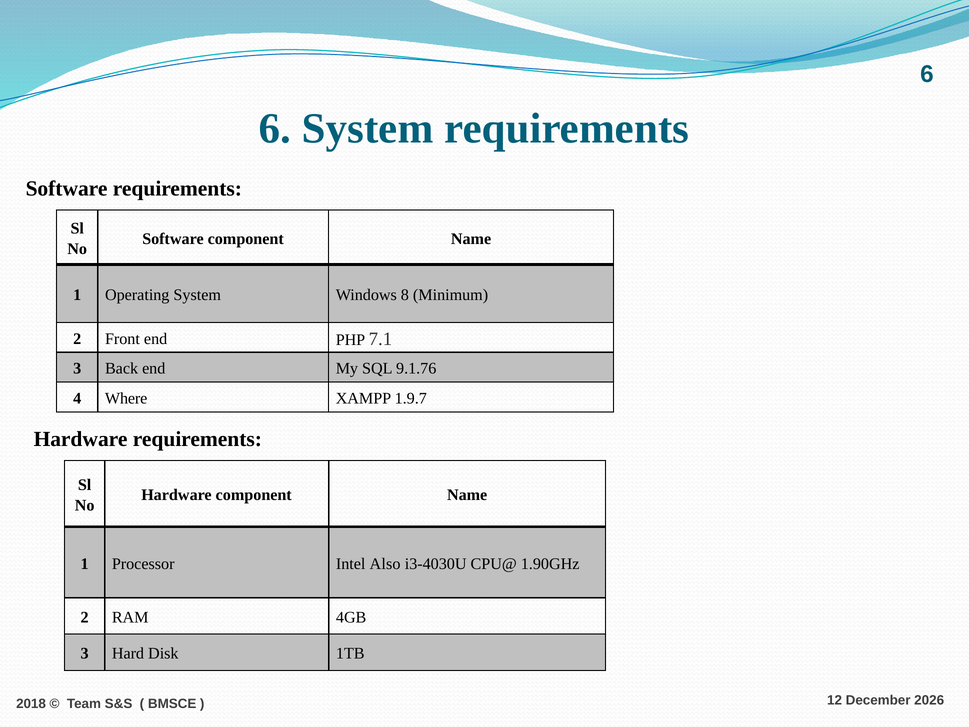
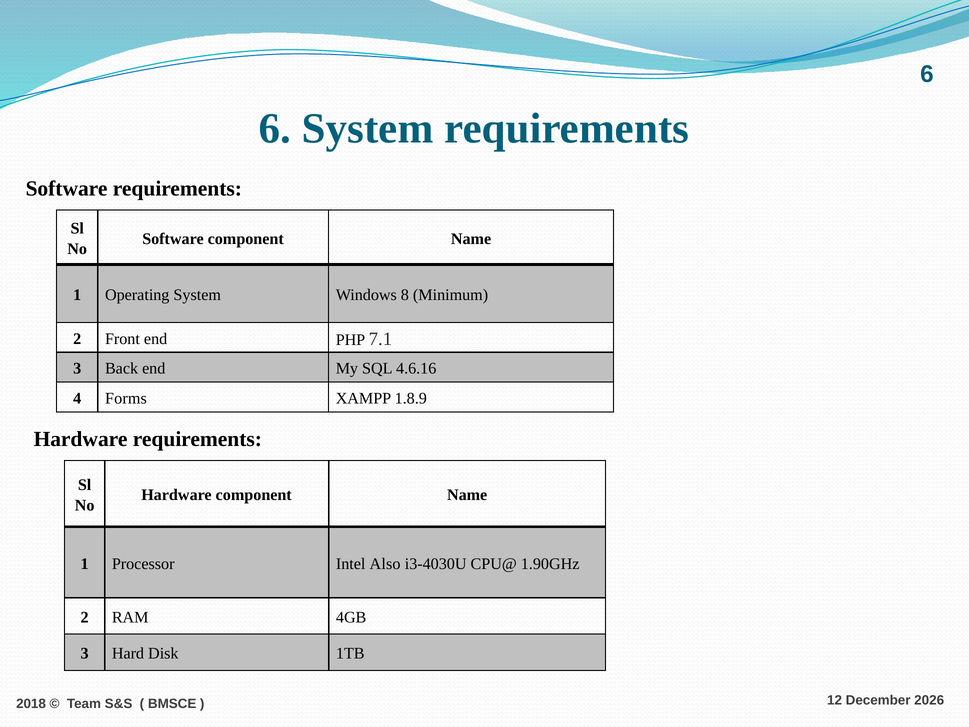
9.1.76: 9.1.76 -> 4.6.16
Where: Where -> Forms
1.9.7: 1.9.7 -> 1.8.9
